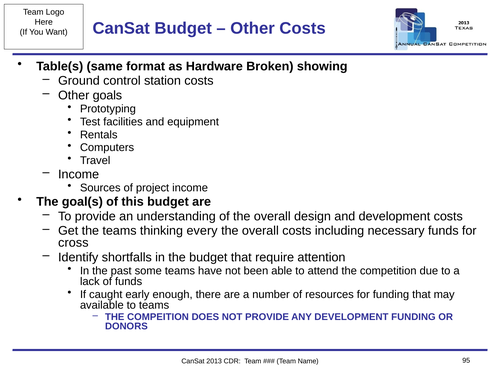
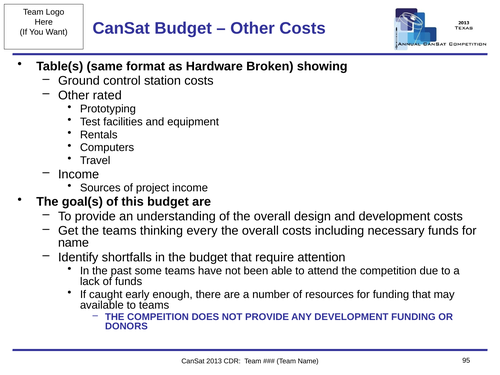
goals: goals -> rated
cross at (73, 243): cross -> name
